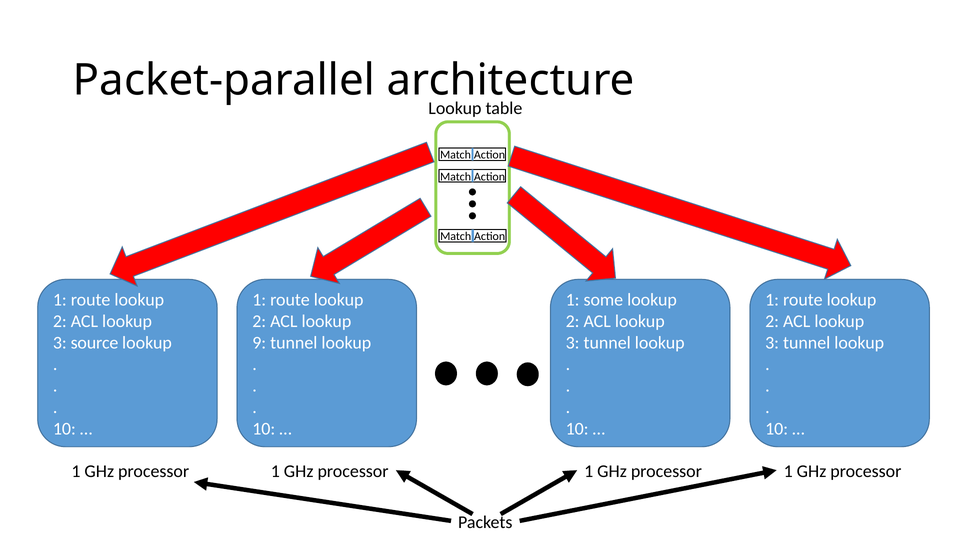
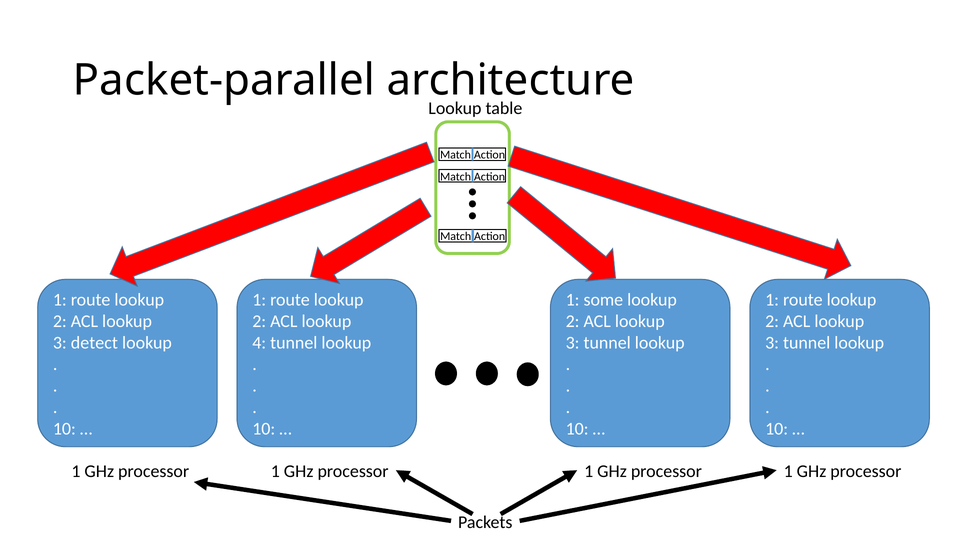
source: source -> detect
9: 9 -> 4
